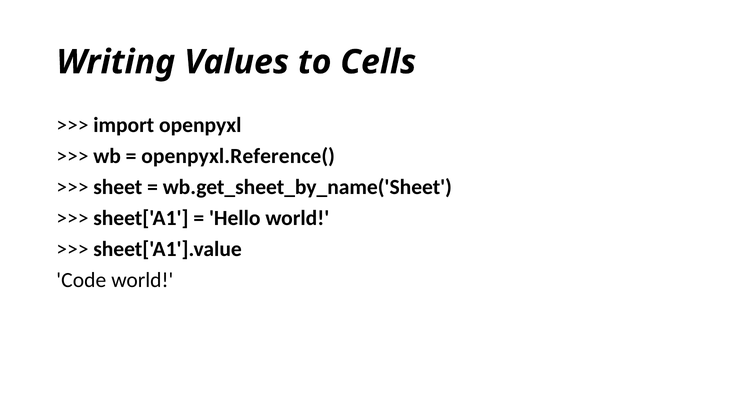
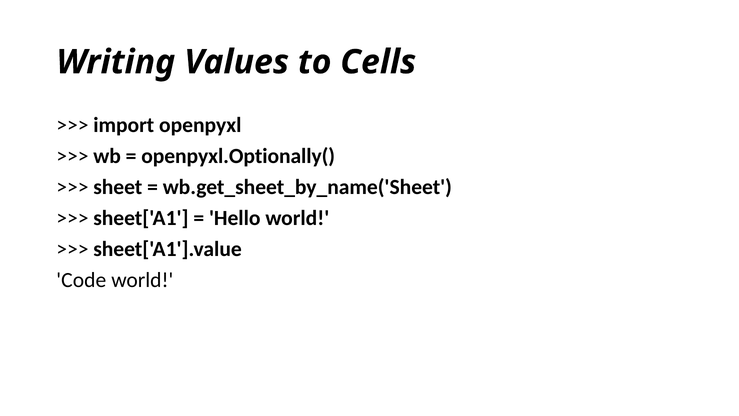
openpyxl.Reference(: openpyxl.Reference( -> openpyxl.Optionally(
